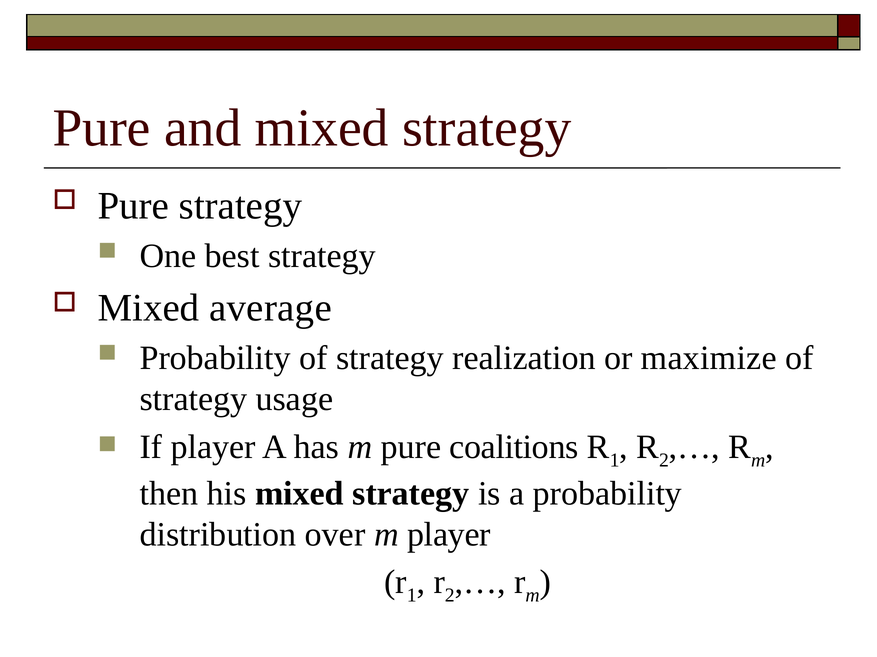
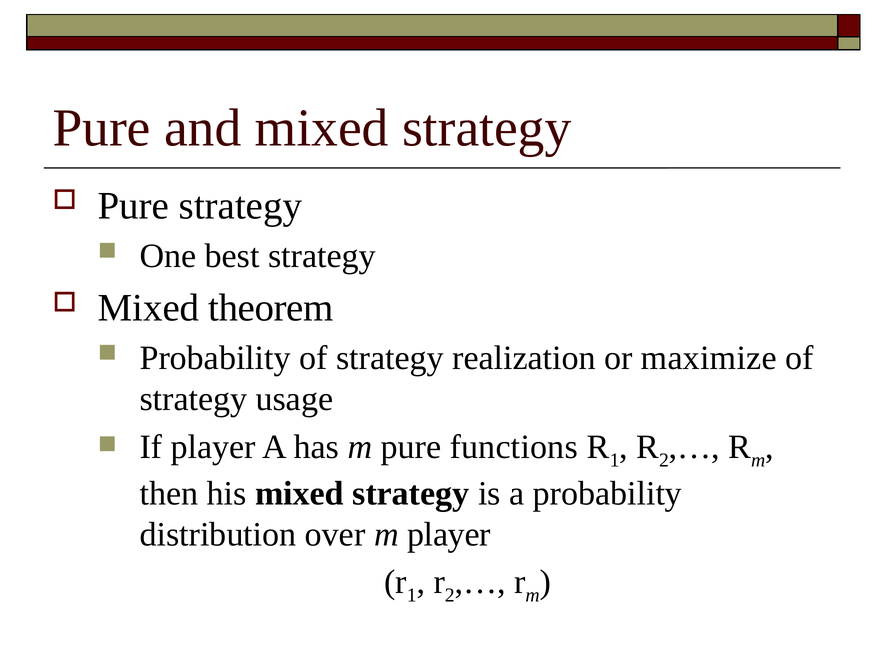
average: average -> theorem
coalitions: coalitions -> functions
